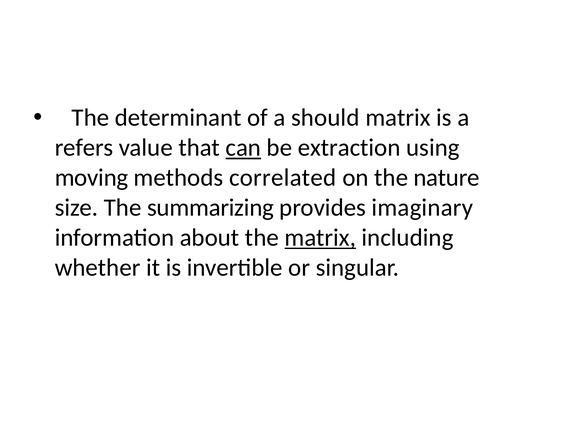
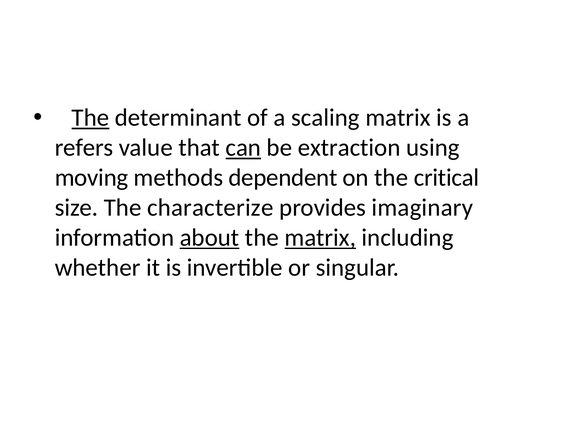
The at (90, 118) underline: none -> present
should: should -> scaling
correlated: correlated -> dependent
nature: nature -> critical
summarizing: summarizing -> characterize
about underline: none -> present
